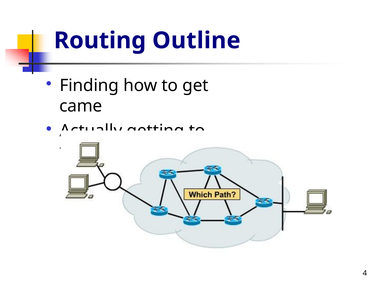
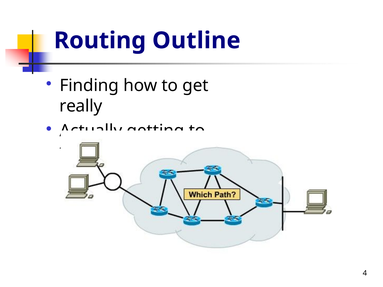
came: came -> really
